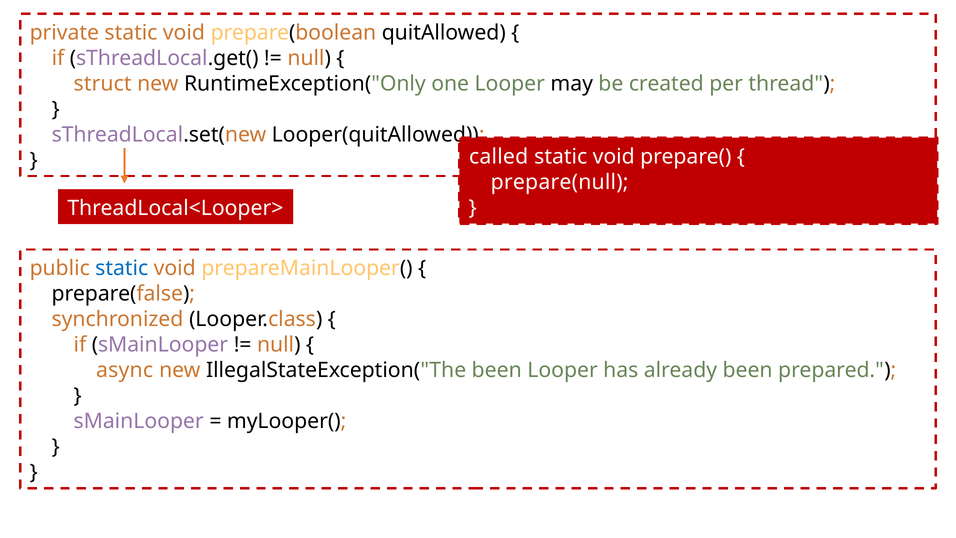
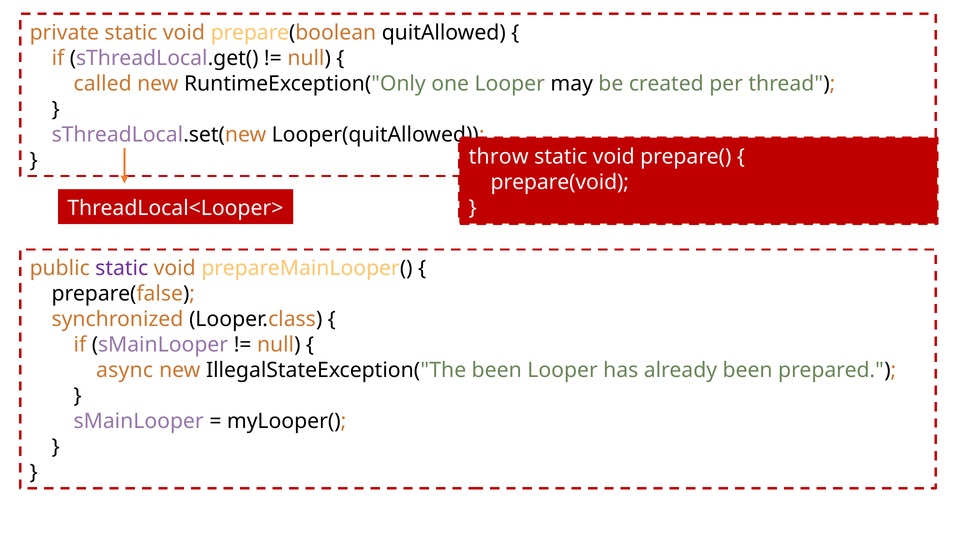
struct: struct -> called
called: called -> throw
prepare(null: prepare(null -> prepare(void
static at (122, 268) colour: blue -> purple
